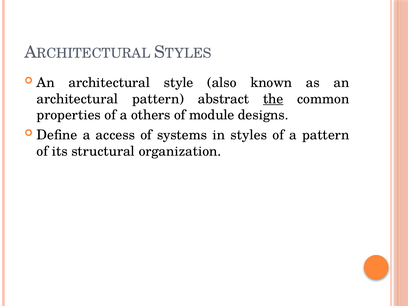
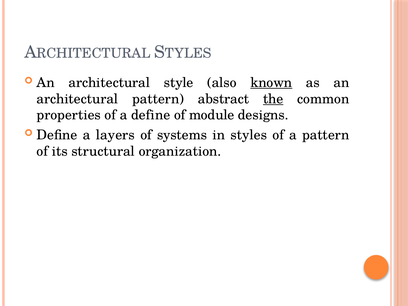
known underline: none -> present
a others: others -> define
access: access -> layers
